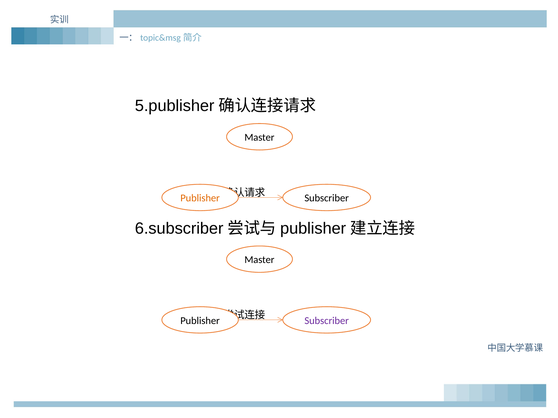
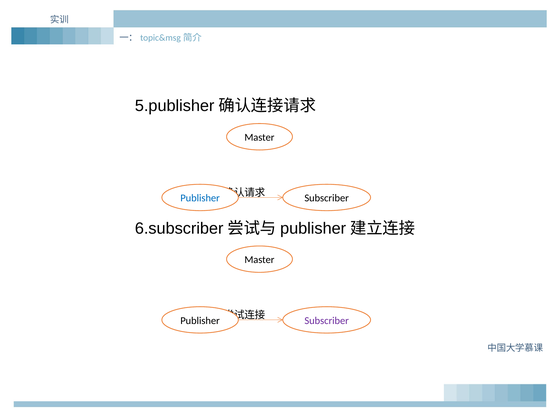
Publisher at (200, 198) colour: orange -> blue
